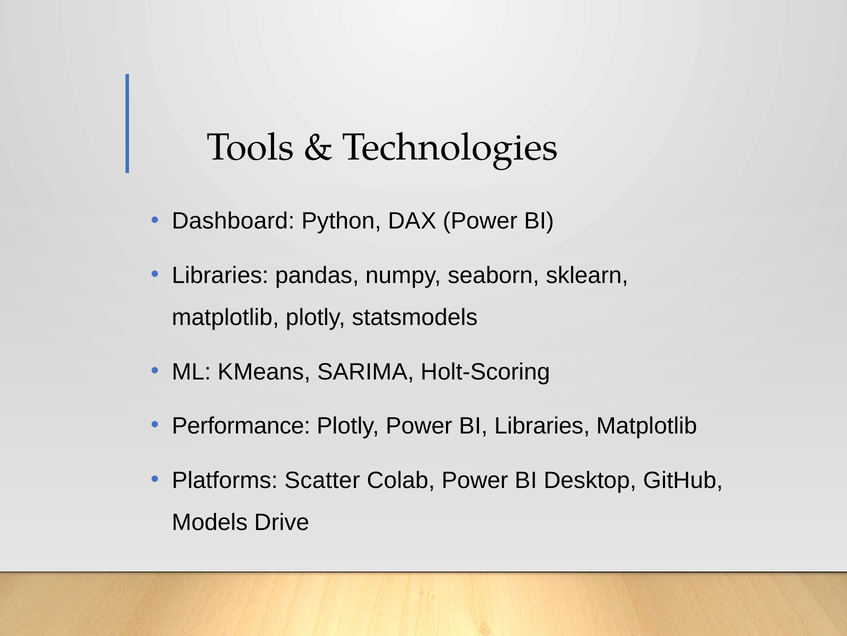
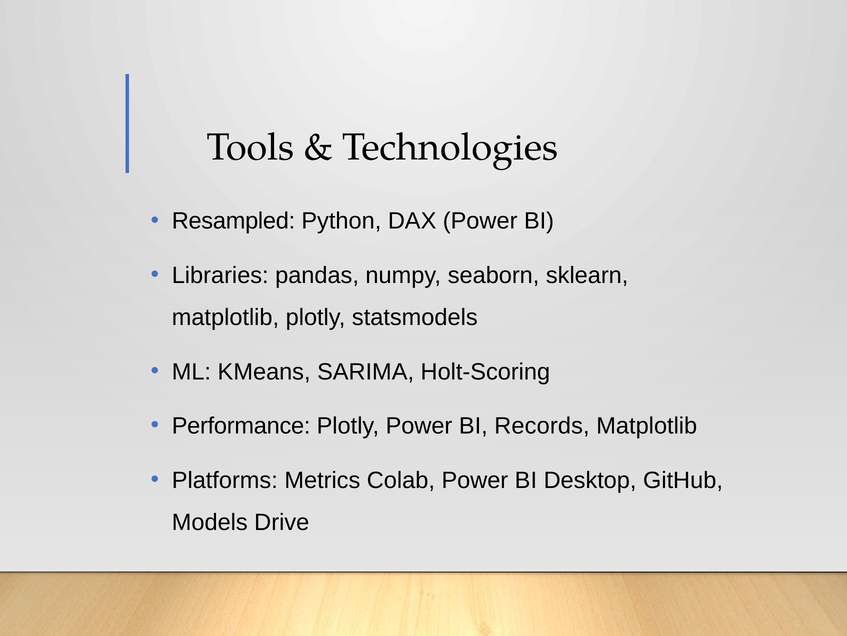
Dashboard: Dashboard -> Resampled
BI Libraries: Libraries -> Records
Scatter: Scatter -> Metrics
